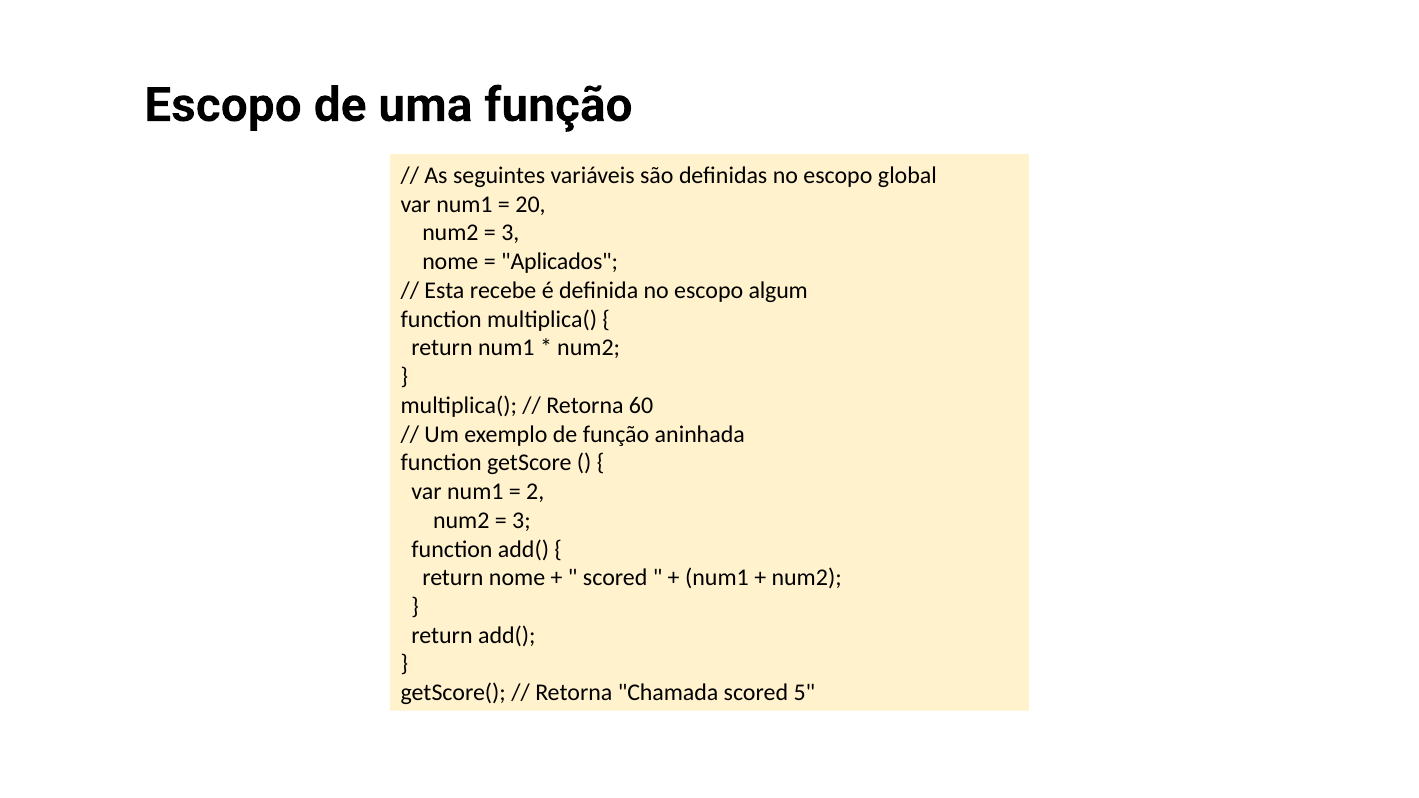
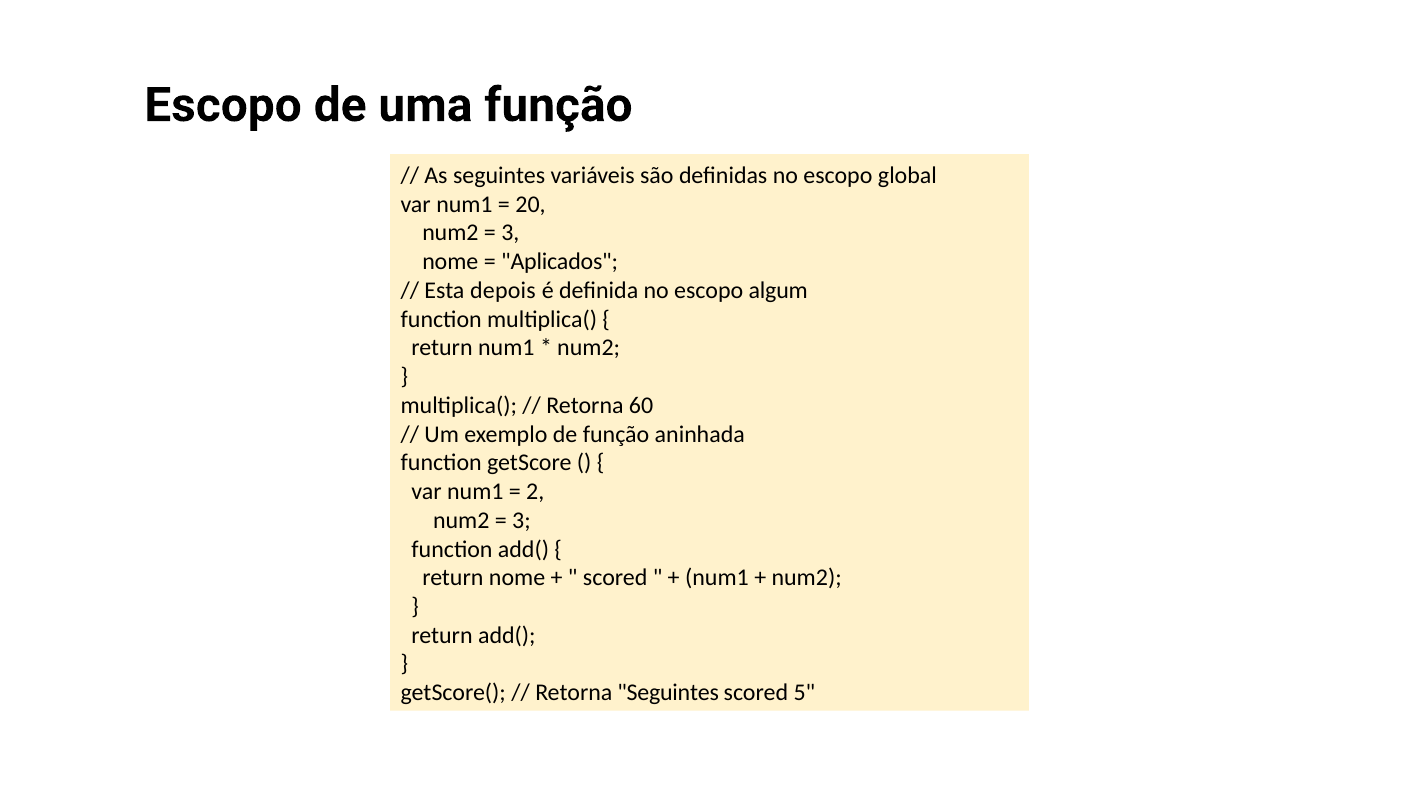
recebe: recebe -> depois
Retorna Chamada: Chamada -> Seguintes
